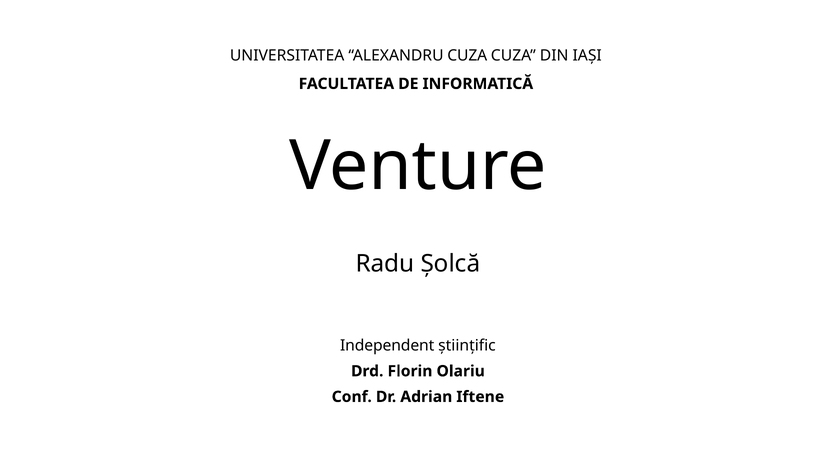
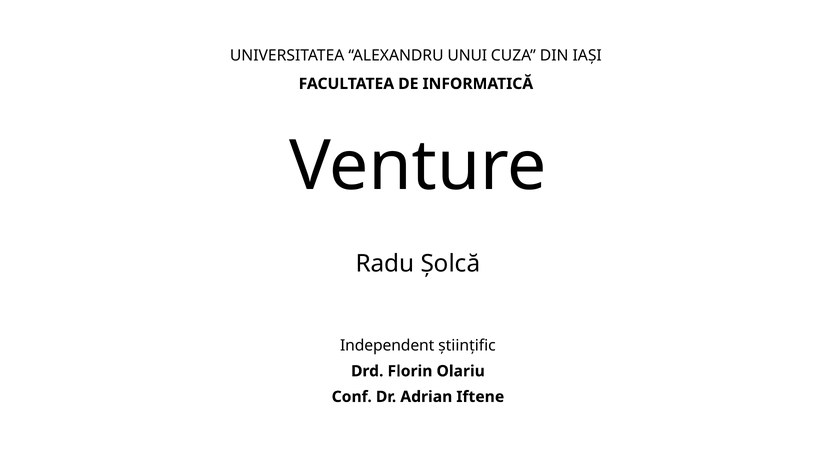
ALEXANDRU CUZA: CUZA -> UNUI
